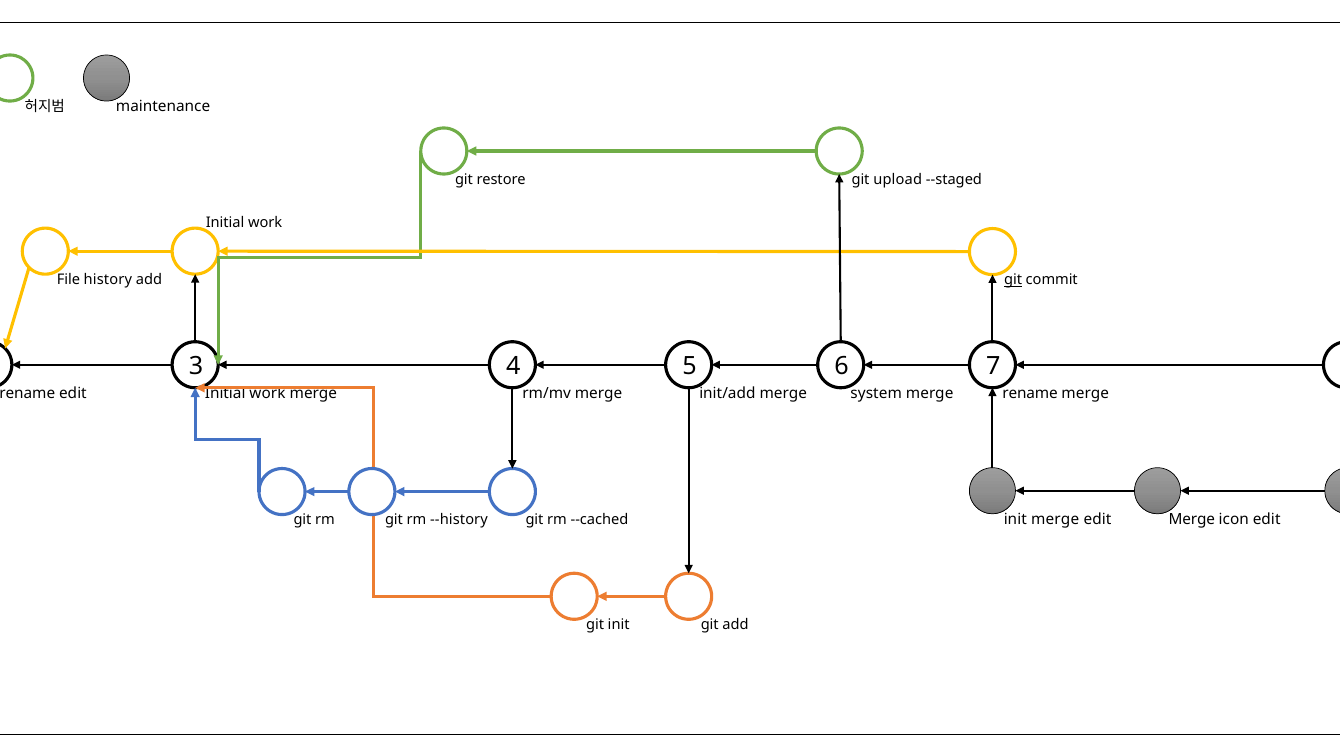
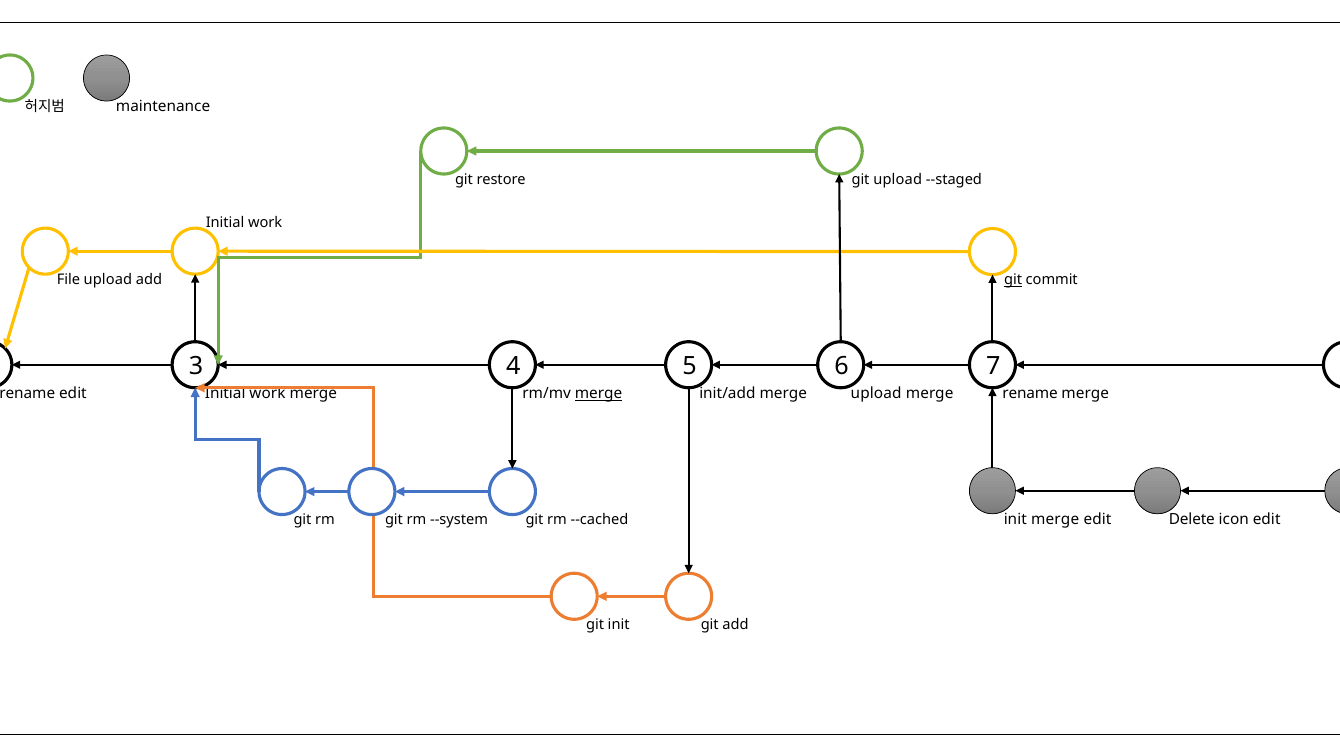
File history: history -> upload
merge at (599, 393) underline: none -> present
system at (876, 393): system -> upload
edit Merge: Merge -> Delete
--history: --history -> --system
